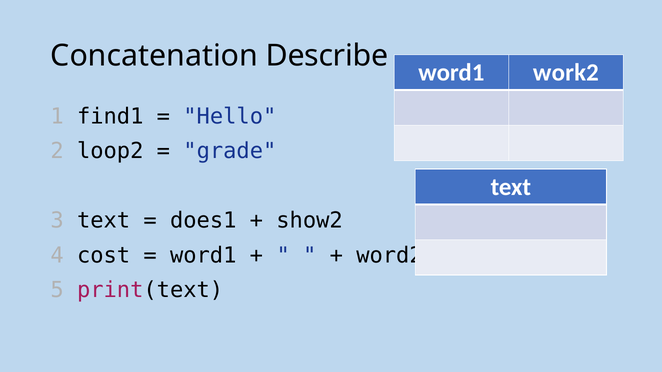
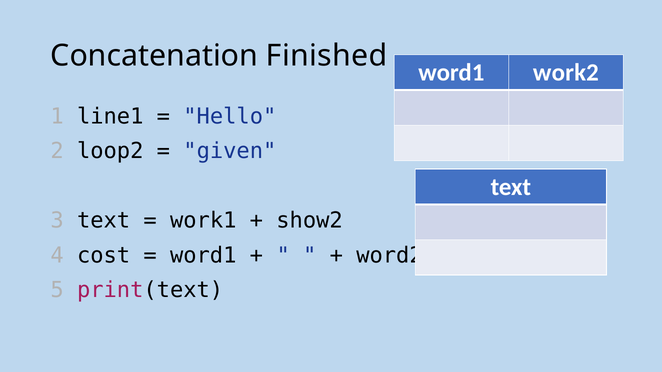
Describe: Describe -> Finished
find1: find1 -> line1
grade: grade -> given
does1: does1 -> work1
